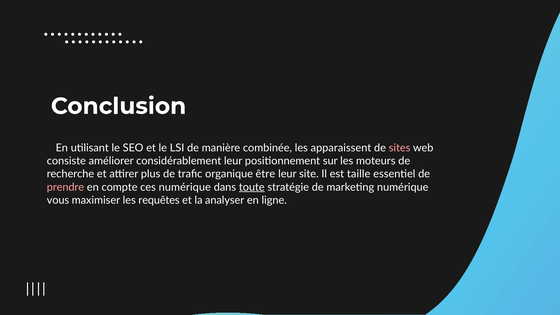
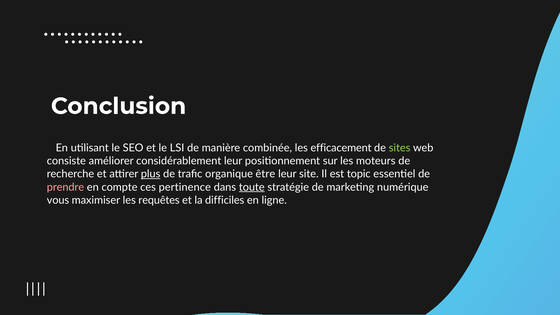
apparaissent: apparaissent -> efficacement
sites colour: pink -> light green
plus underline: none -> present
taille: taille -> topic
ces numérique: numérique -> pertinence
analyser: analyser -> difficiles
